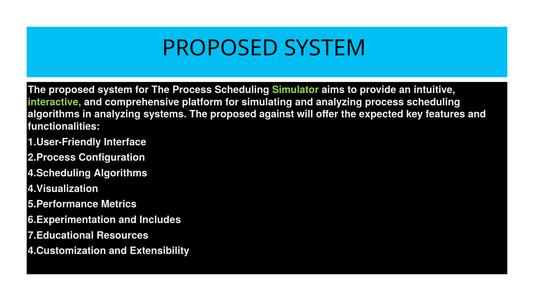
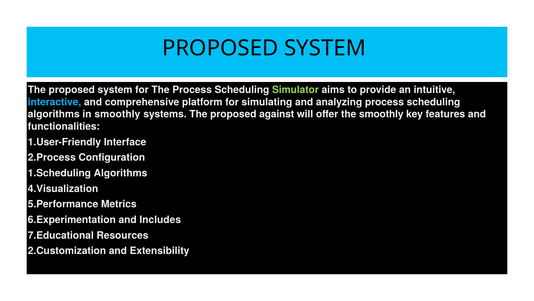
interactive colour: light green -> light blue
in analyzing: analyzing -> smoothly
the expected: expected -> smoothly
4.Scheduling: 4.Scheduling -> 1.Scheduling
4.Customization: 4.Customization -> 2.Customization
